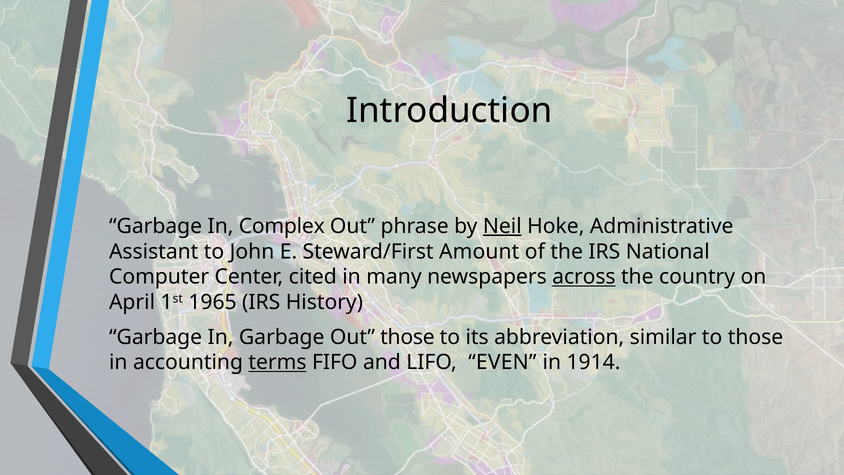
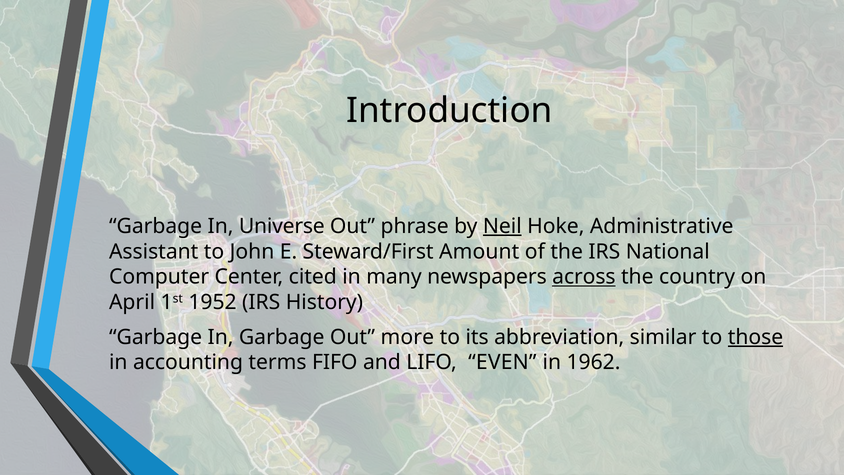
Complex: Complex -> Universe
1965: 1965 -> 1952
Out those: those -> more
those at (755, 337) underline: none -> present
terms underline: present -> none
1914: 1914 -> 1962
